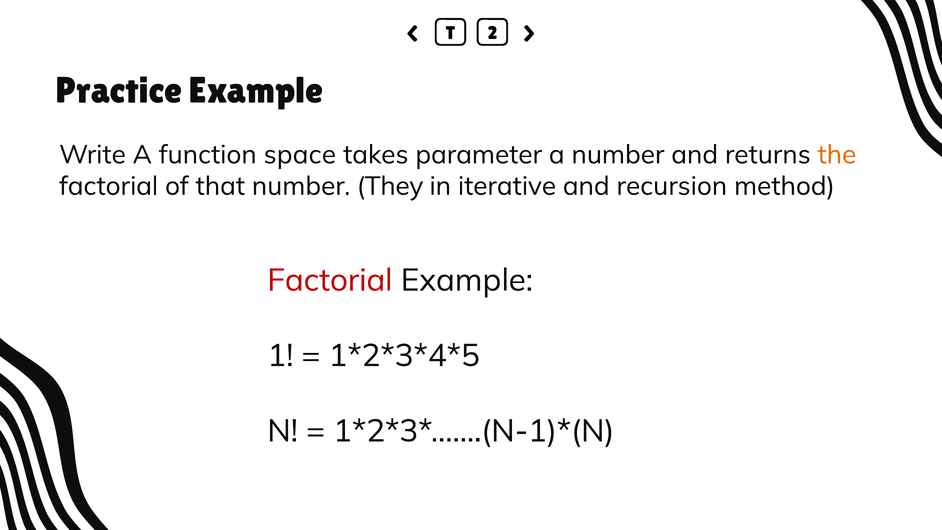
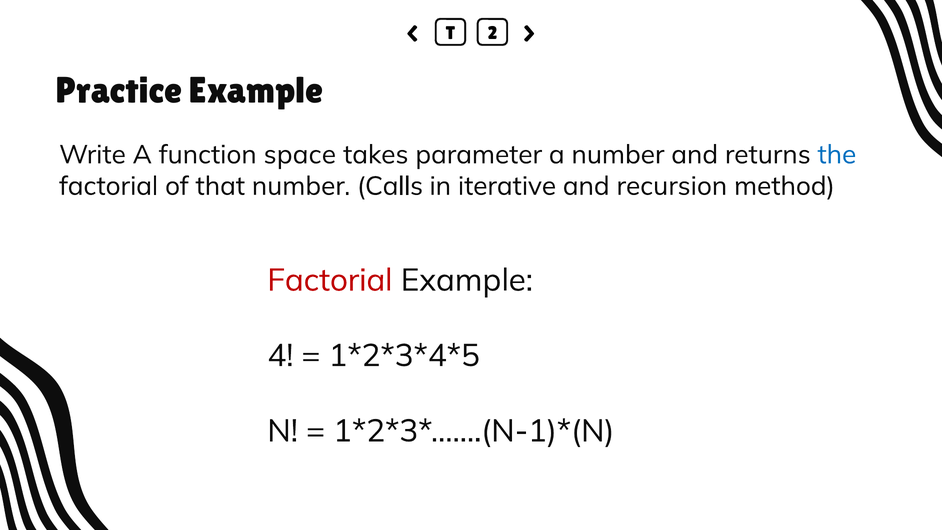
the colour: orange -> blue
They: They -> Calls
1: 1 -> 4
